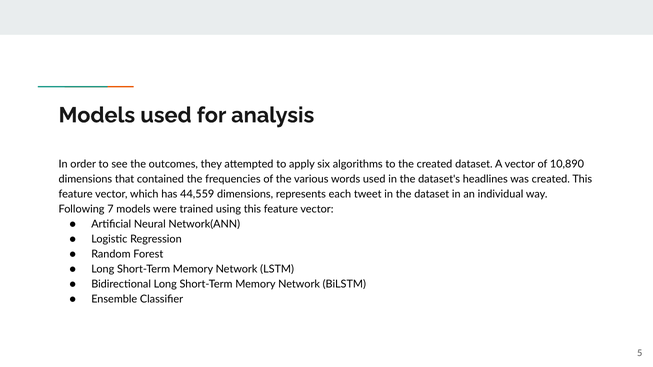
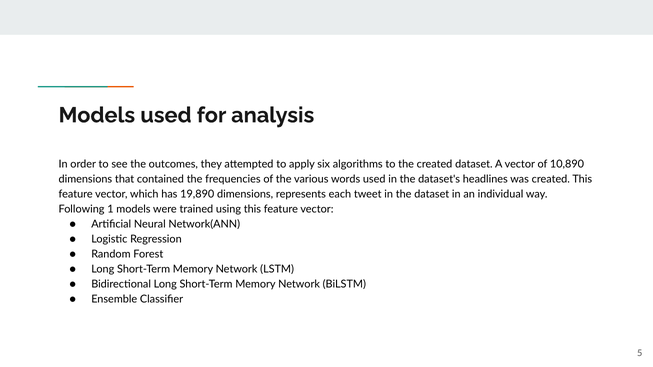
44,559: 44,559 -> 19,890
7: 7 -> 1
